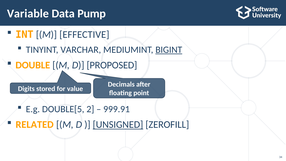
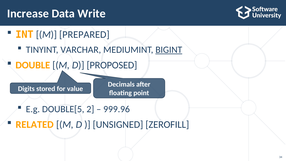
Variable: Variable -> Increase
Pump: Pump -> Write
EFFECTIVE: EFFECTIVE -> PREPARED
999.91: 999.91 -> 999.96
UNSIGNED underline: present -> none
